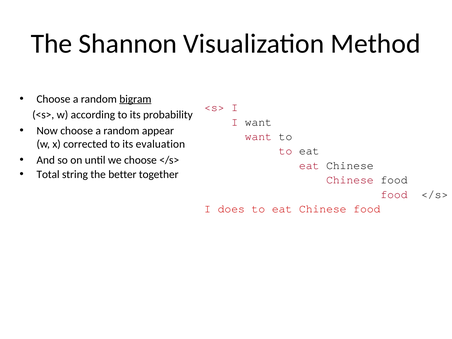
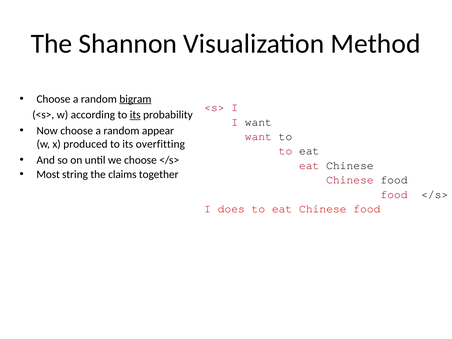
its at (135, 115) underline: none -> present
corrected: corrected -> produced
evaluation: evaluation -> overfitting
Total: Total -> Most
better: better -> claims
